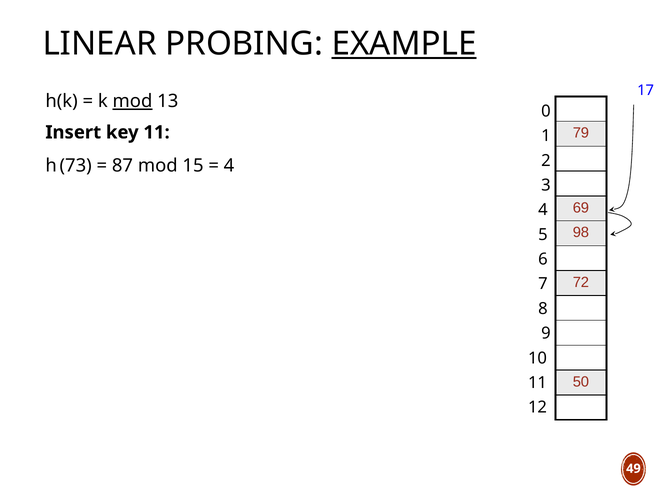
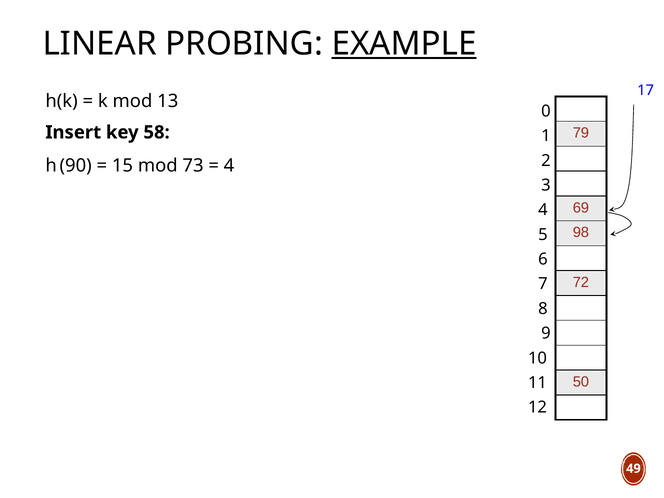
mod at (132, 101) underline: present -> none
key 11: 11 -> 58
73: 73 -> 90
87: 87 -> 15
15: 15 -> 73
